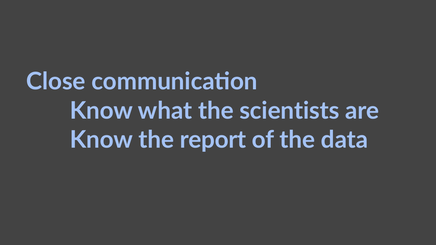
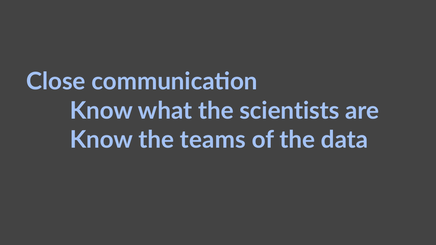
report: report -> teams
